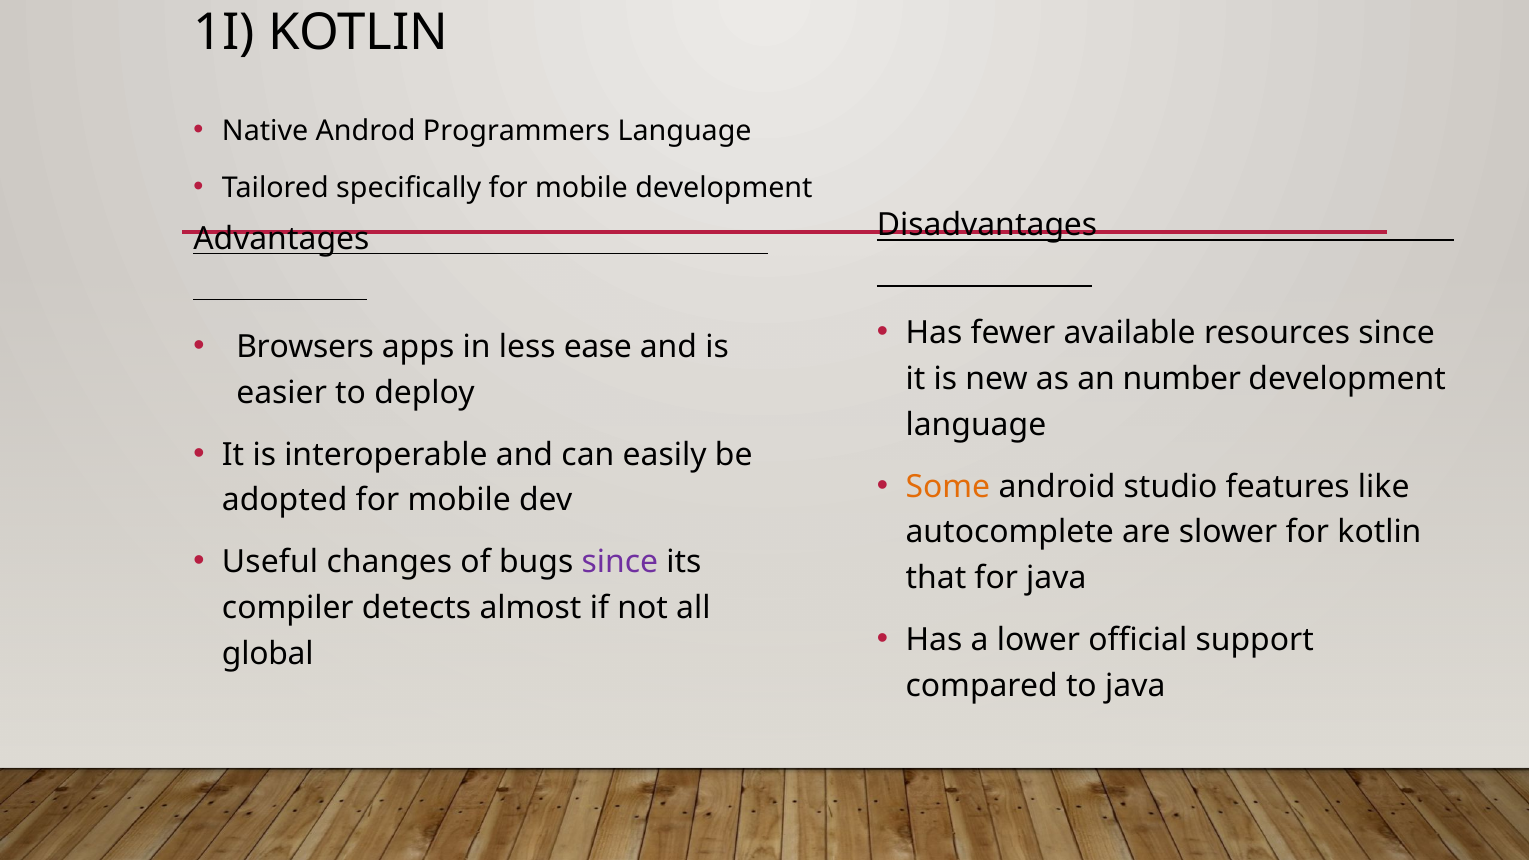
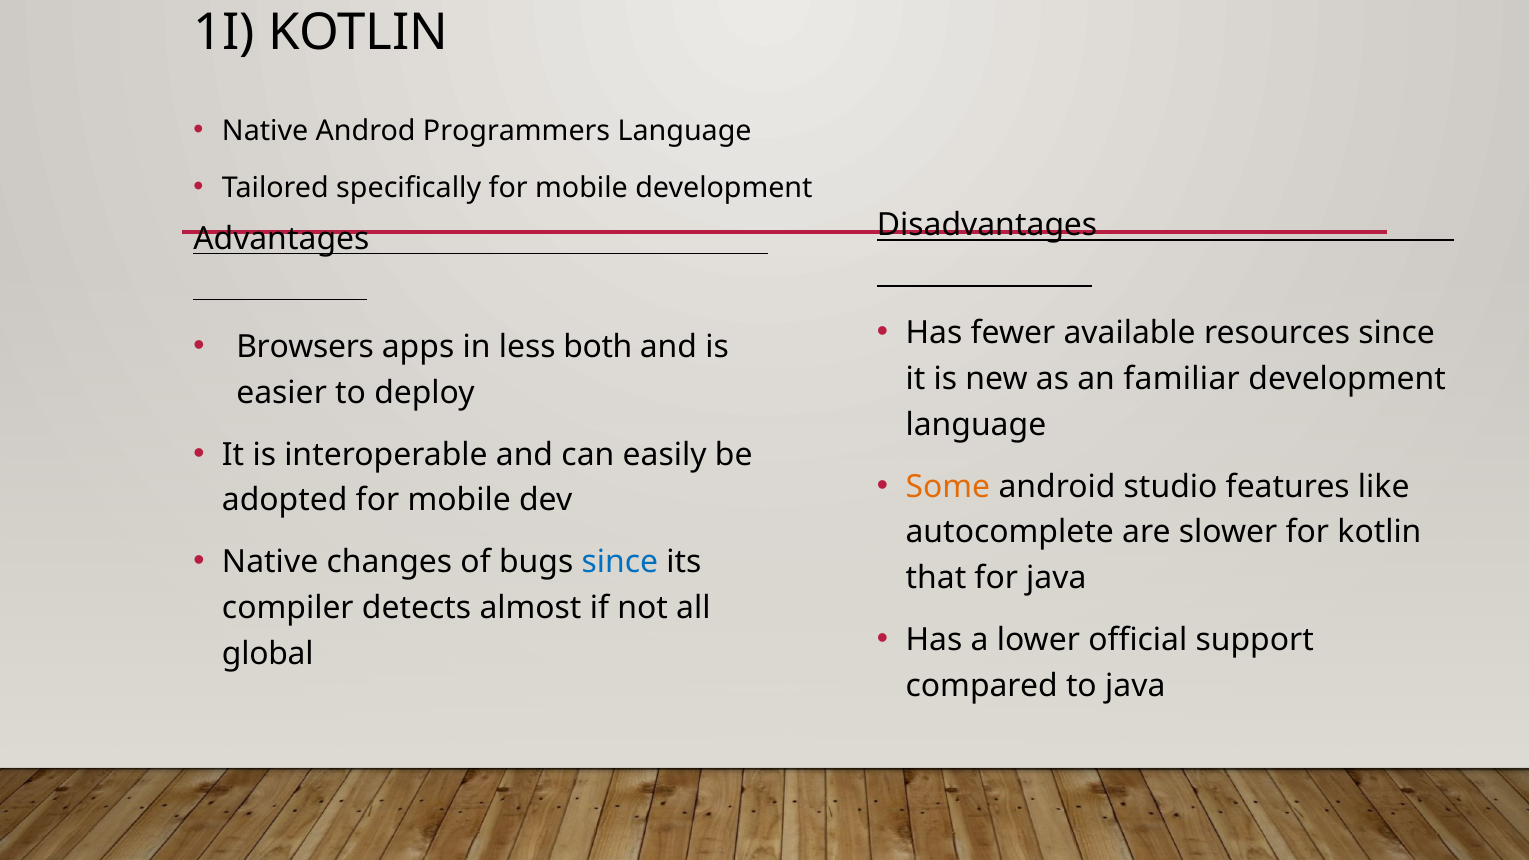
ease: ease -> both
number: number -> familiar
Useful at (270, 562): Useful -> Native
since at (620, 562) colour: purple -> blue
